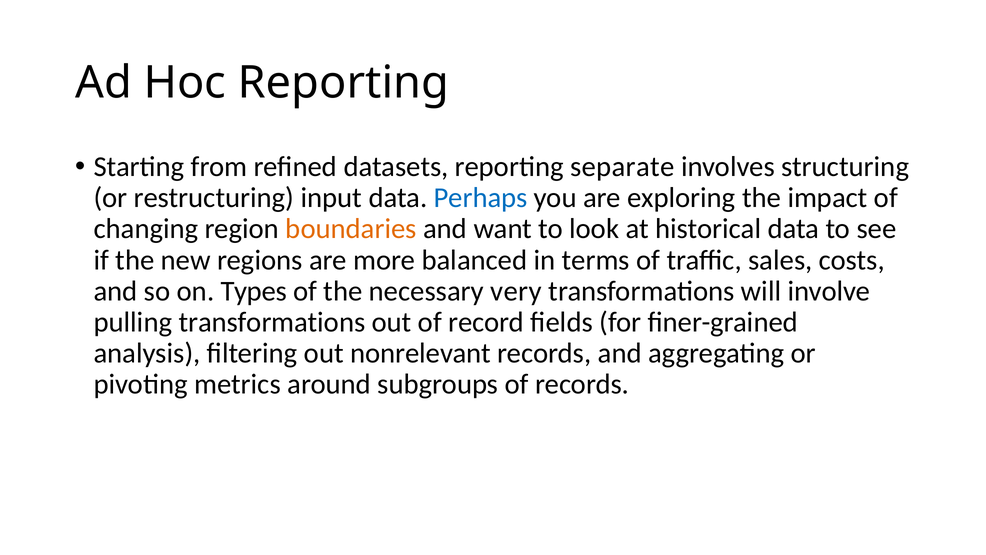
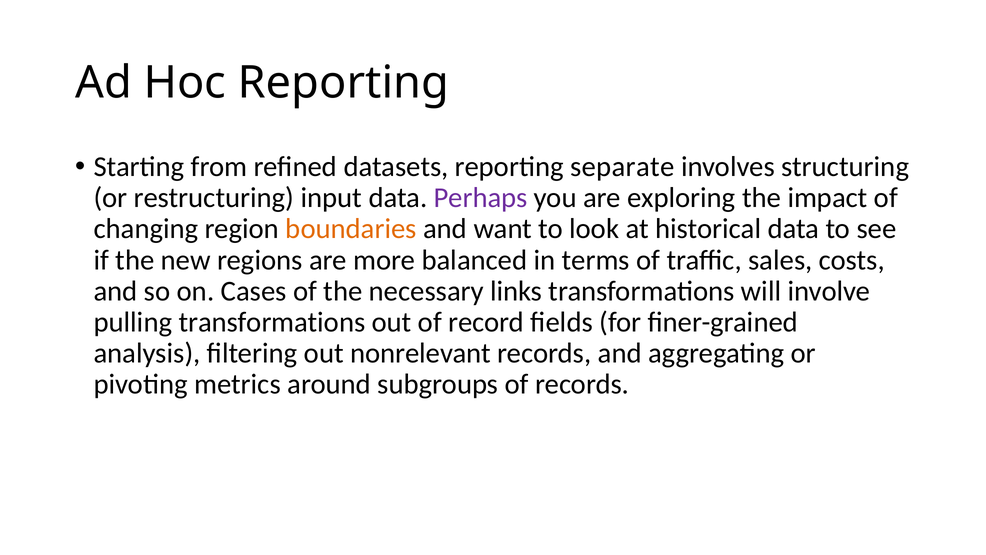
Perhaps colour: blue -> purple
Types: Types -> Cases
very: very -> links
